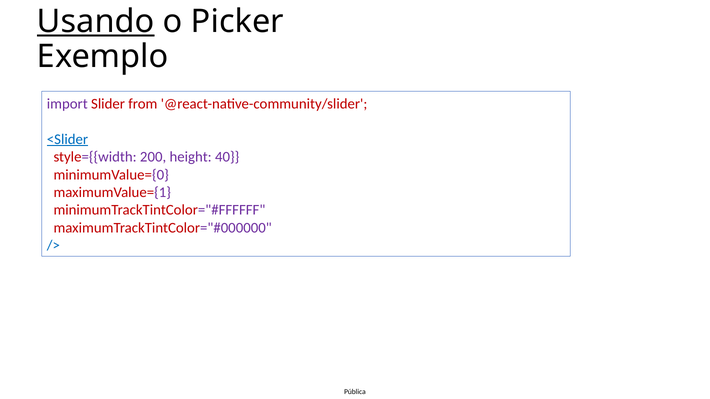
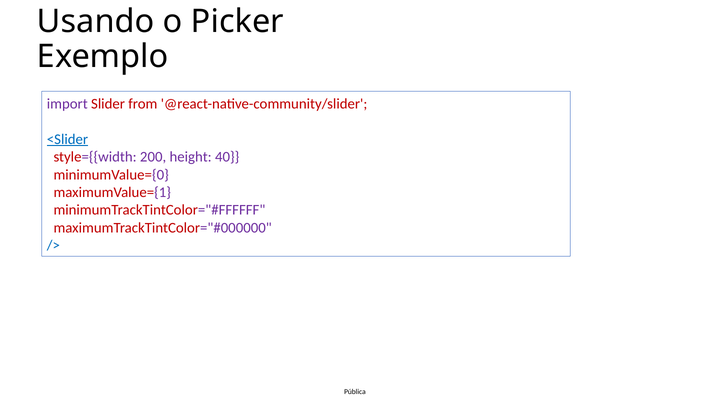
Usando underline: present -> none
